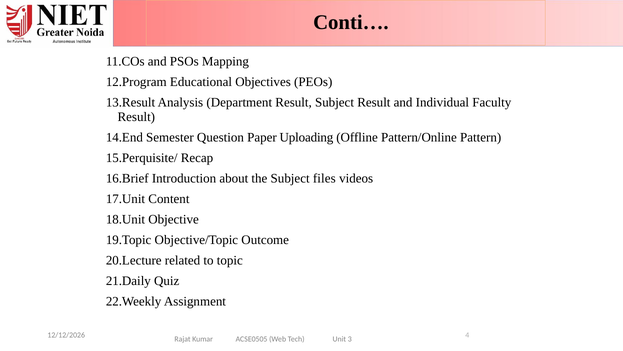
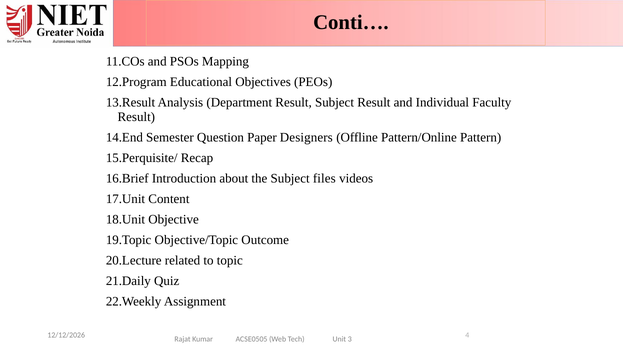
Uploading: Uploading -> Designers
